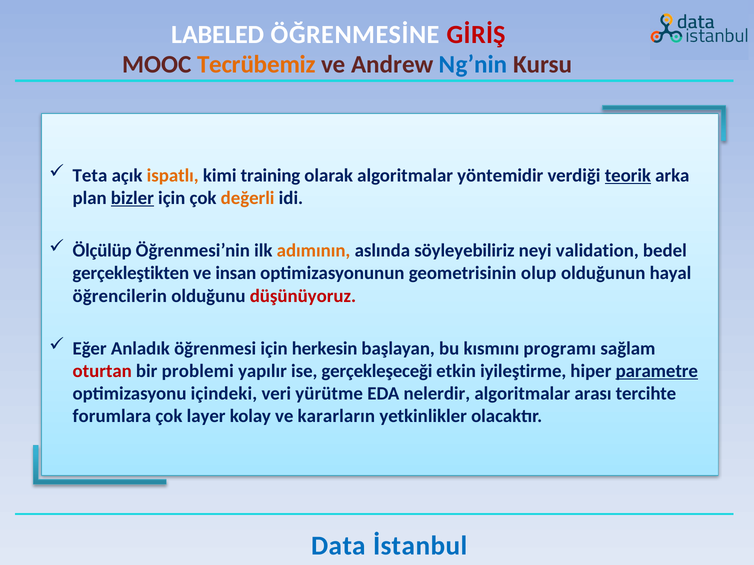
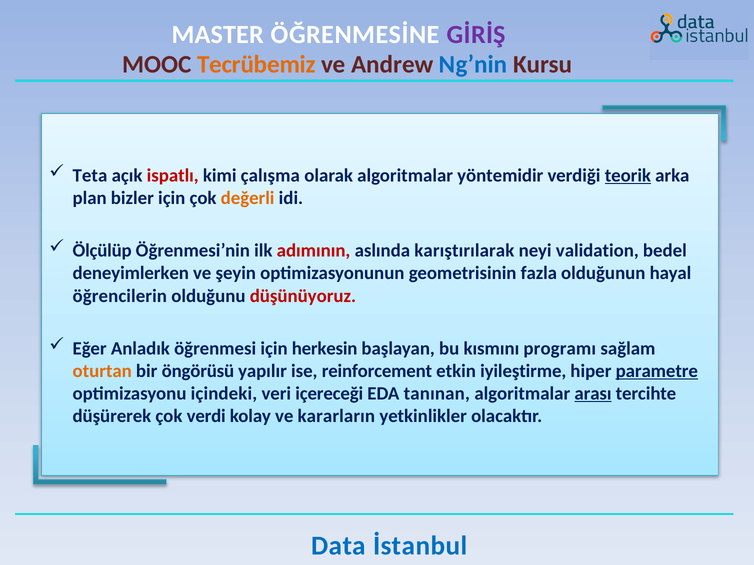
LABELED: LABELED -> MASTER
GİRİŞ colour: red -> purple
ispatlı colour: orange -> red
training: training -> çalışma
bizler underline: present -> none
adımının colour: orange -> red
söyleyebiliriz: söyleyebiliriz -> karıştırılarak
gerçekleştikten: gerçekleştikten -> deneyimlerken
insan: insan -> şeyin
olup: olup -> fazla
oturtan colour: red -> orange
problemi: problemi -> öngörüsü
gerçekleşeceği: gerçekleşeceği -> reinforcement
yürütme: yürütme -> içereceği
nelerdir: nelerdir -> tanınan
arası underline: none -> present
forumlara: forumlara -> düşürerek
layer: layer -> verdi
